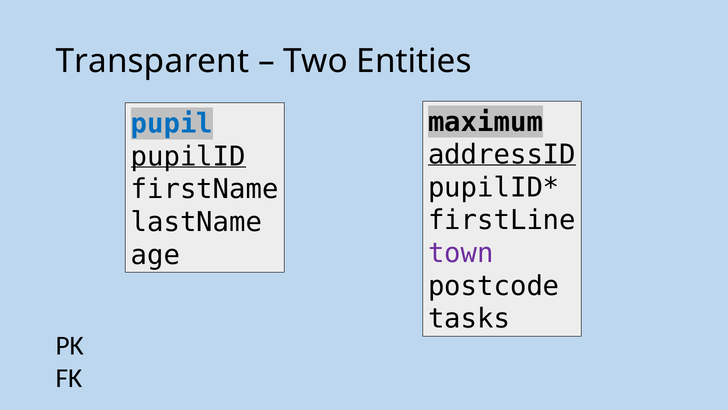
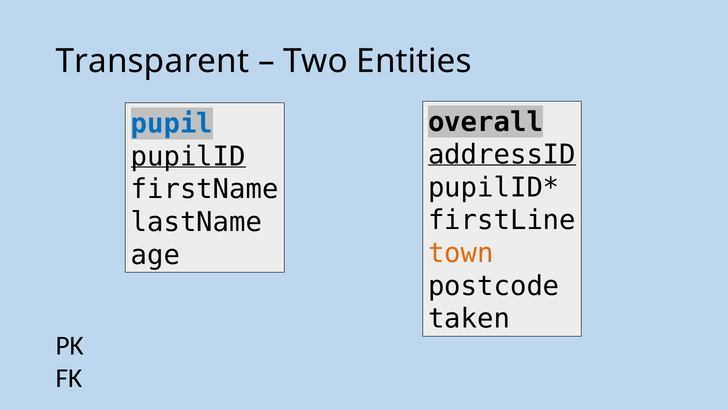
maximum: maximum -> overall
town colour: purple -> orange
tasks: tasks -> taken
